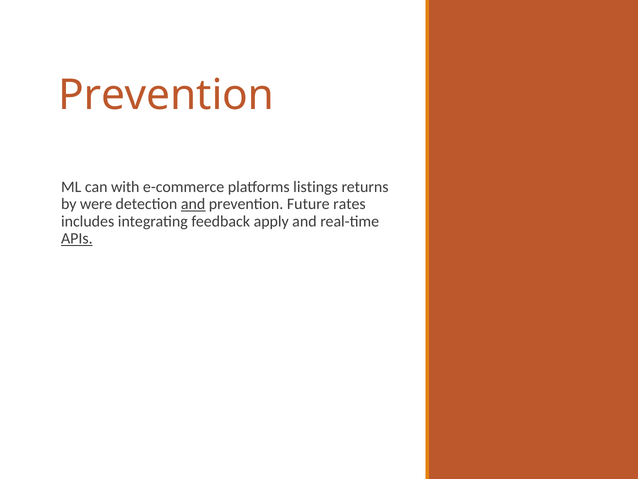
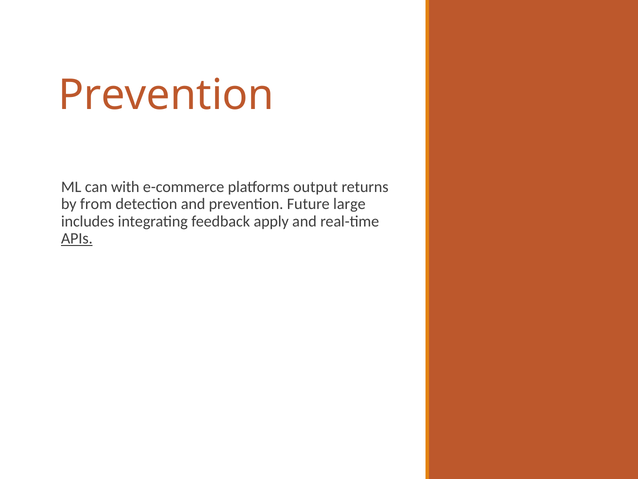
listings: listings -> output
were: were -> from
and at (193, 204) underline: present -> none
rates: rates -> large
